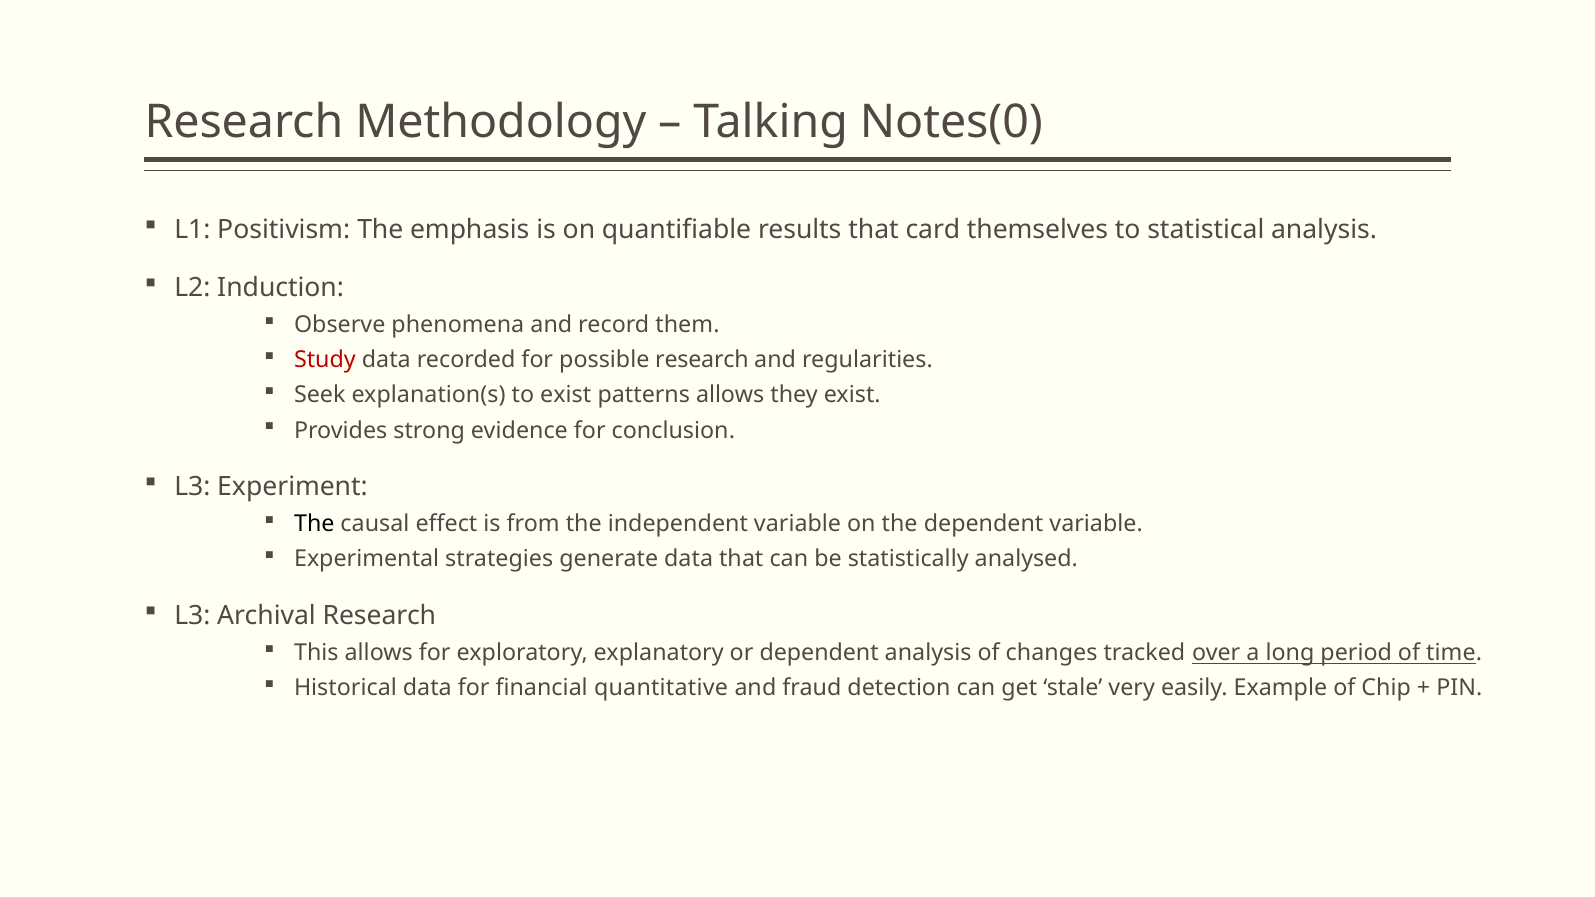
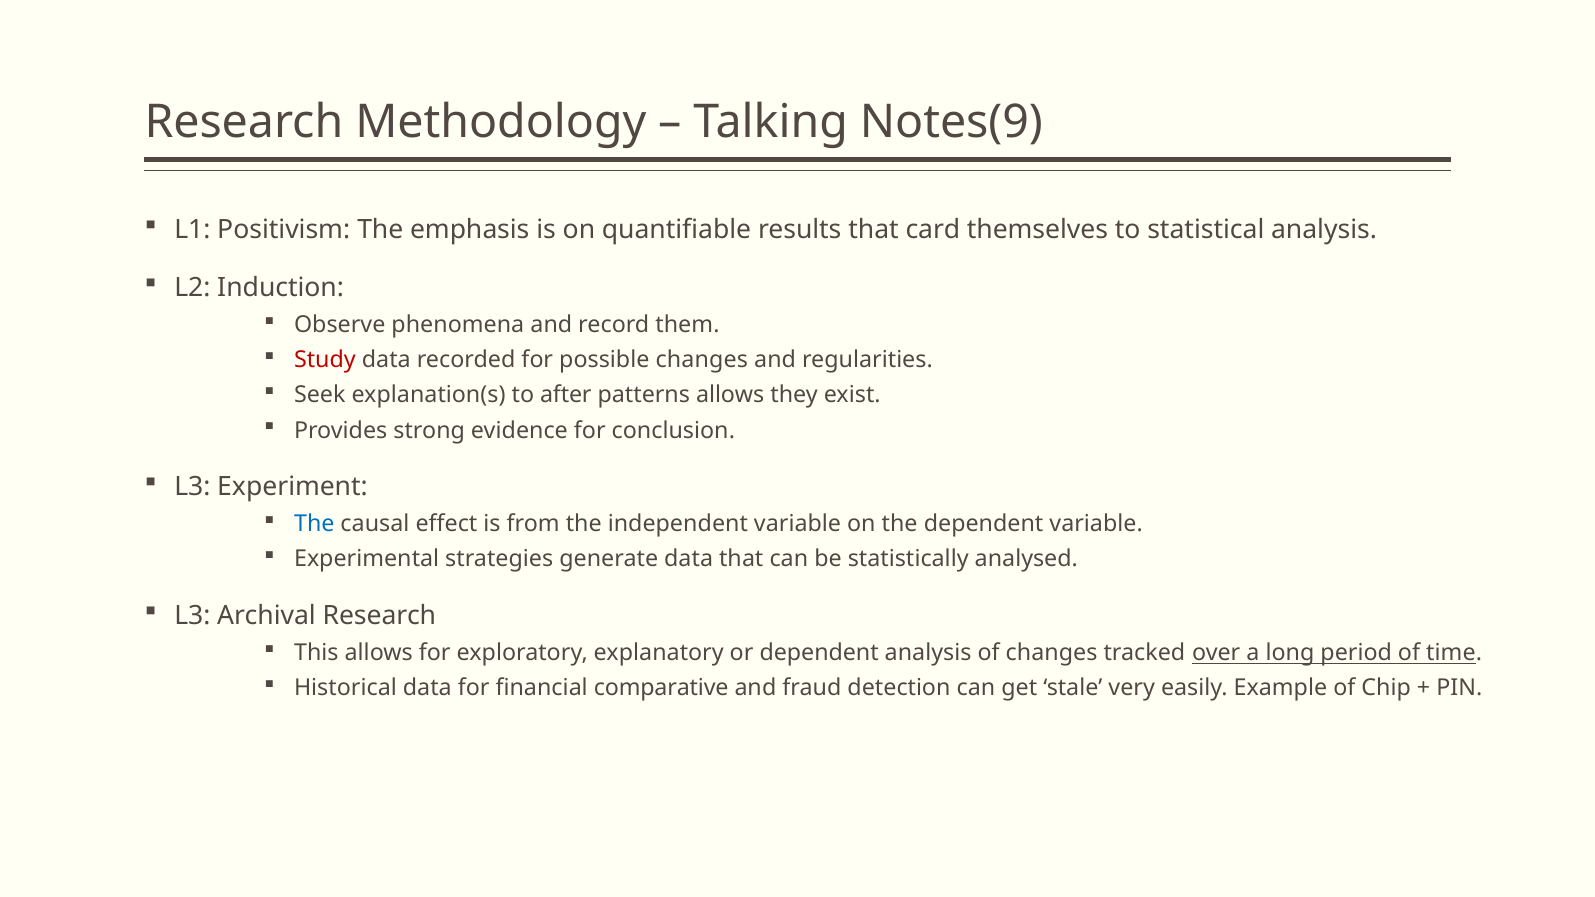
Notes(0: Notes(0 -> Notes(9
possible research: research -> changes
to exist: exist -> after
The at (314, 524) colour: black -> blue
quantitative: quantitative -> comparative
